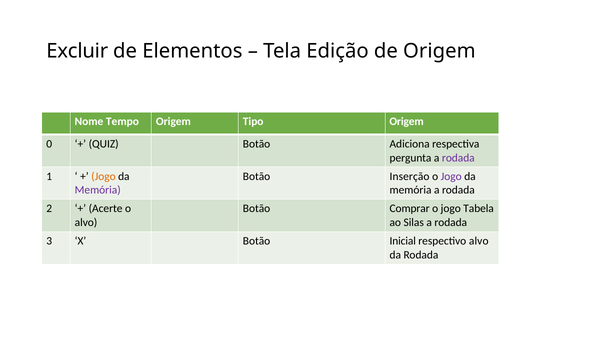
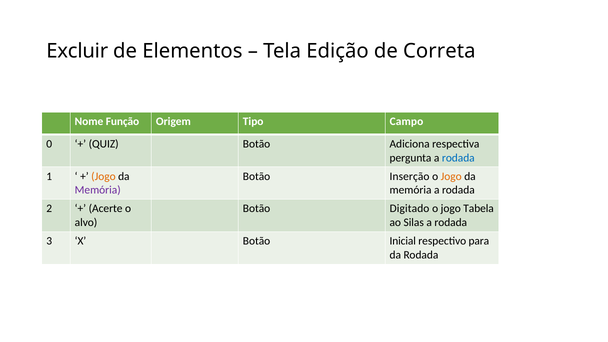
de Origem: Origem -> Correta
Tempo: Tempo -> Função
Tipo Origem: Origem -> Campo
rodada at (458, 158) colour: purple -> blue
Jogo at (451, 176) colour: purple -> orange
Comprar: Comprar -> Digitado
respectivo alvo: alvo -> para
